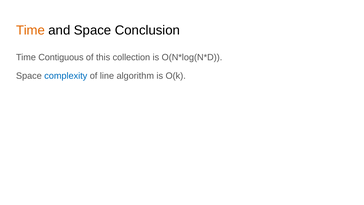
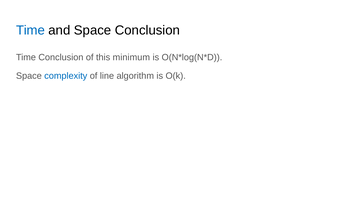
Time at (30, 30) colour: orange -> blue
Time Contiguous: Contiguous -> Conclusion
collection: collection -> minimum
